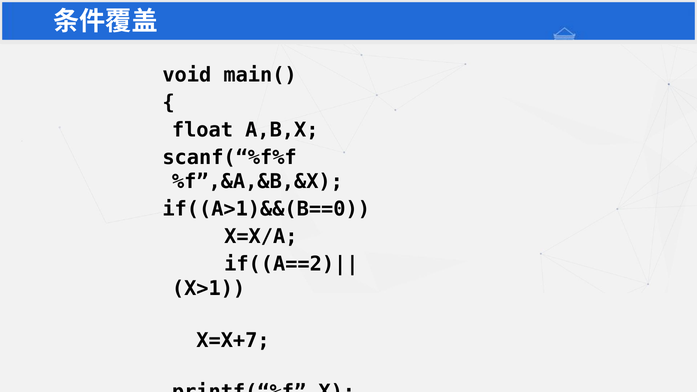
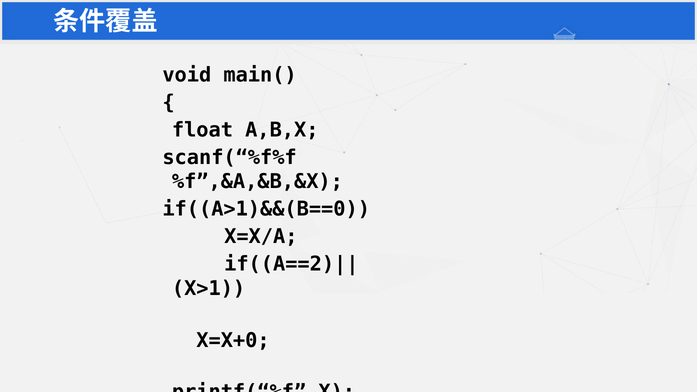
X=X+7: X=X+7 -> X=X+0
